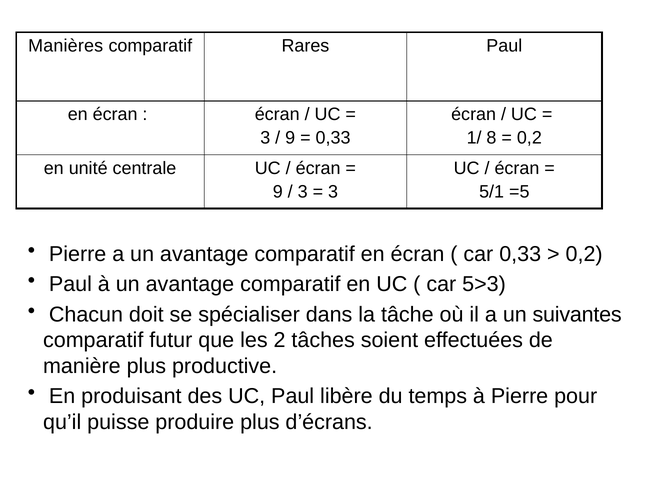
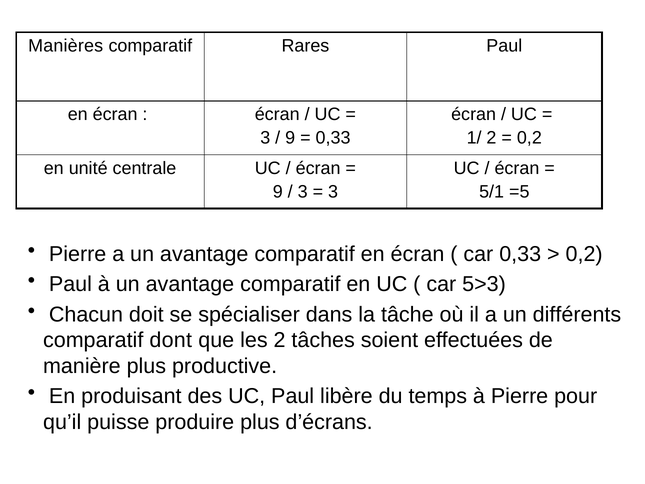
1/ 8: 8 -> 2
suivantes: suivantes -> différents
futur: futur -> dont
